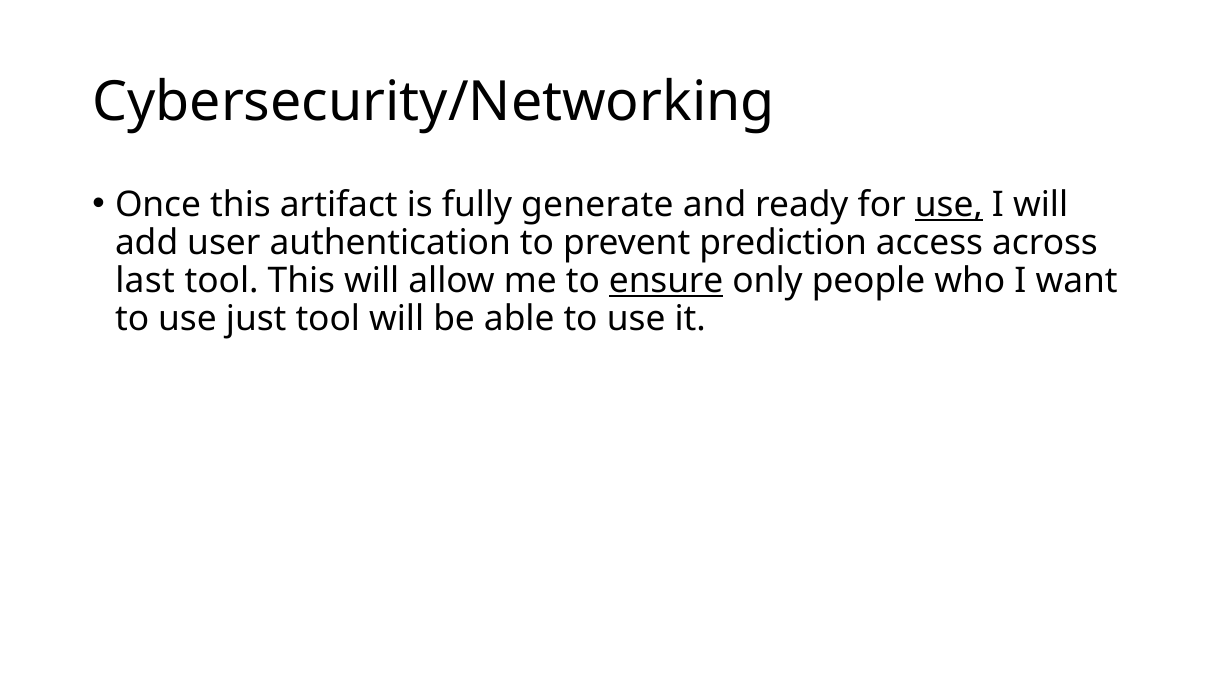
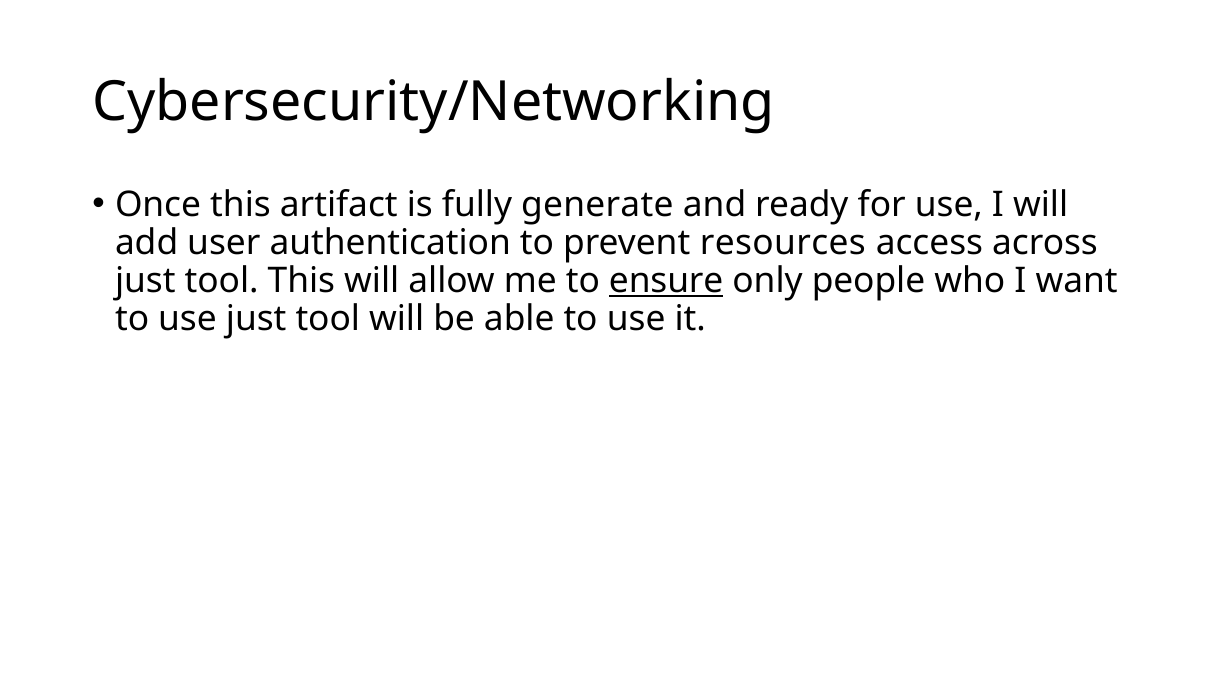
use at (949, 205) underline: present -> none
prediction: prediction -> resources
last at (145, 281): last -> just
